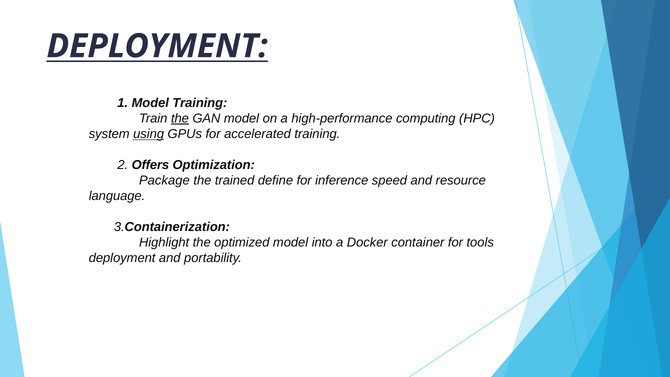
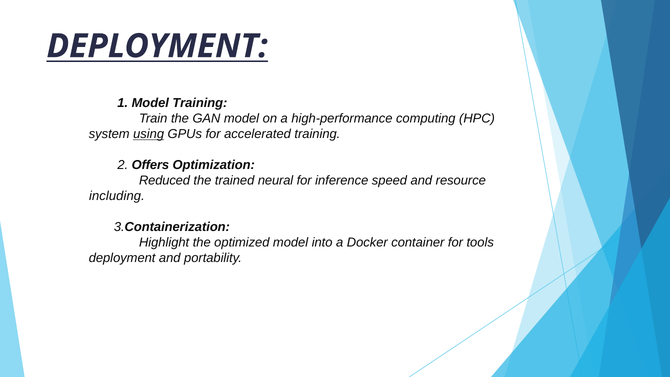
the at (180, 119) underline: present -> none
Package: Package -> Reduced
define: define -> neural
language: language -> including
